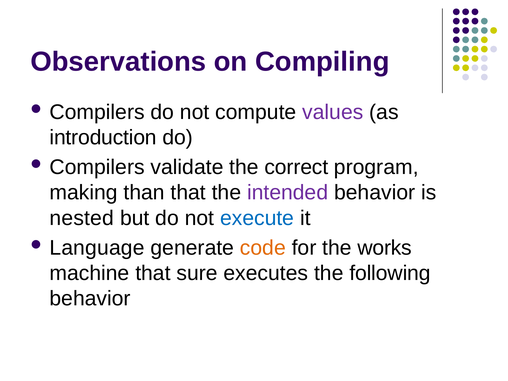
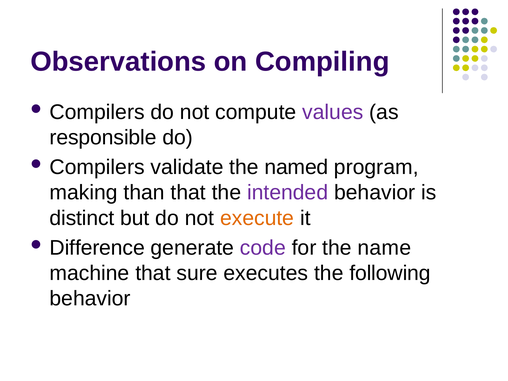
introduction: introduction -> responsible
correct: correct -> named
nested: nested -> distinct
execute colour: blue -> orange
Language: Language -> Difference
code colour: orange -> purple
works: works -> name
